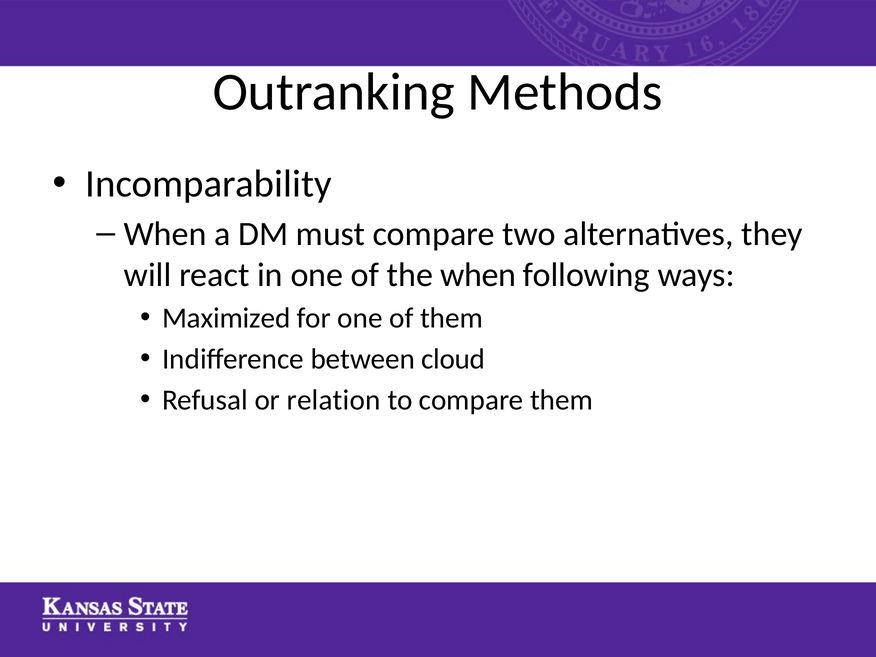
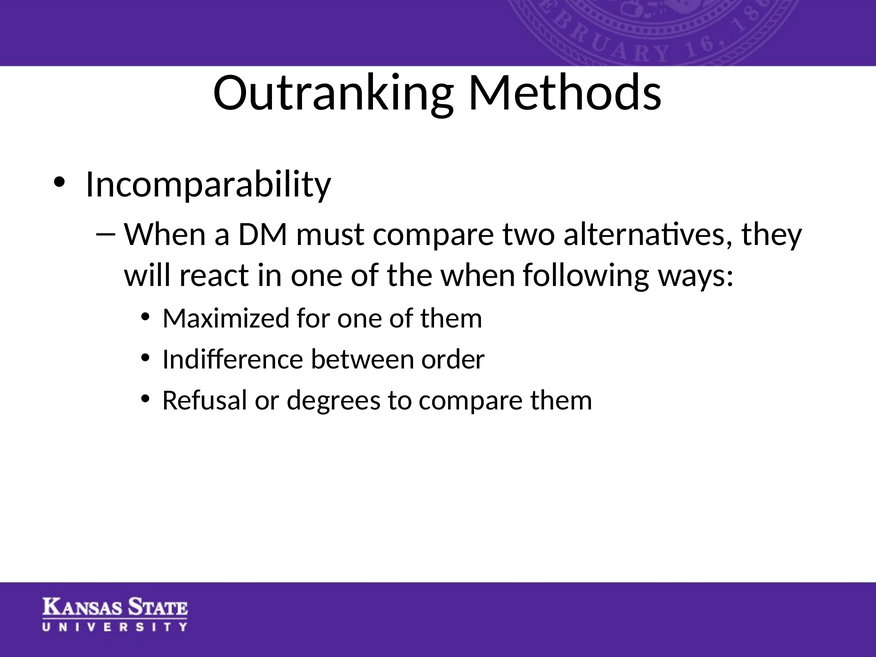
cloud: cloud -> order
relation: relation -> degrees
